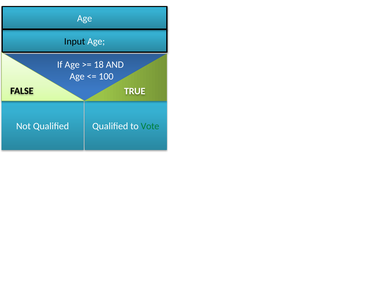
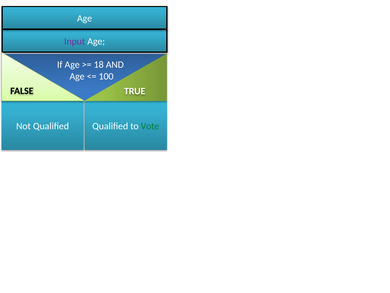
Input colour: black -> purple
